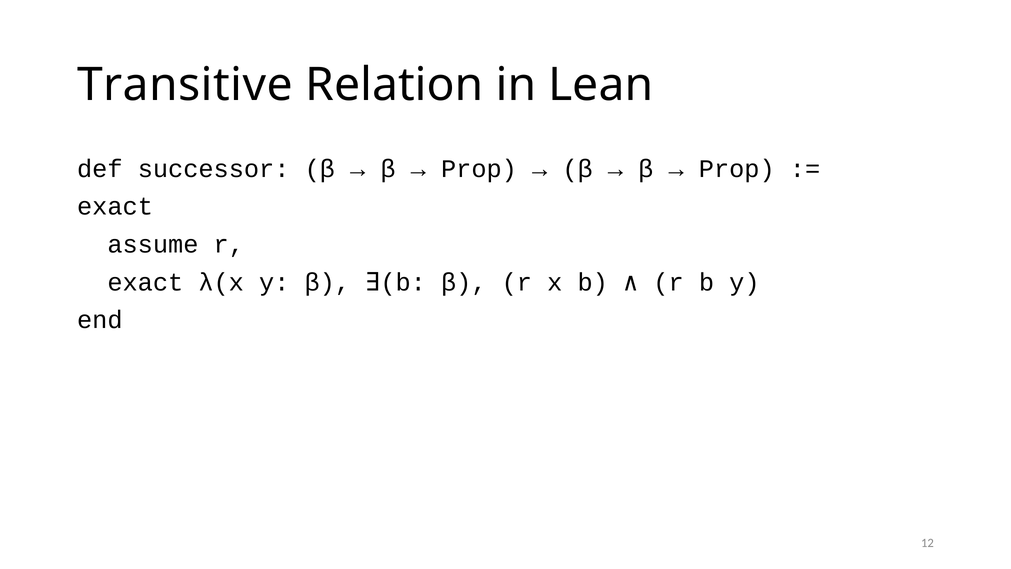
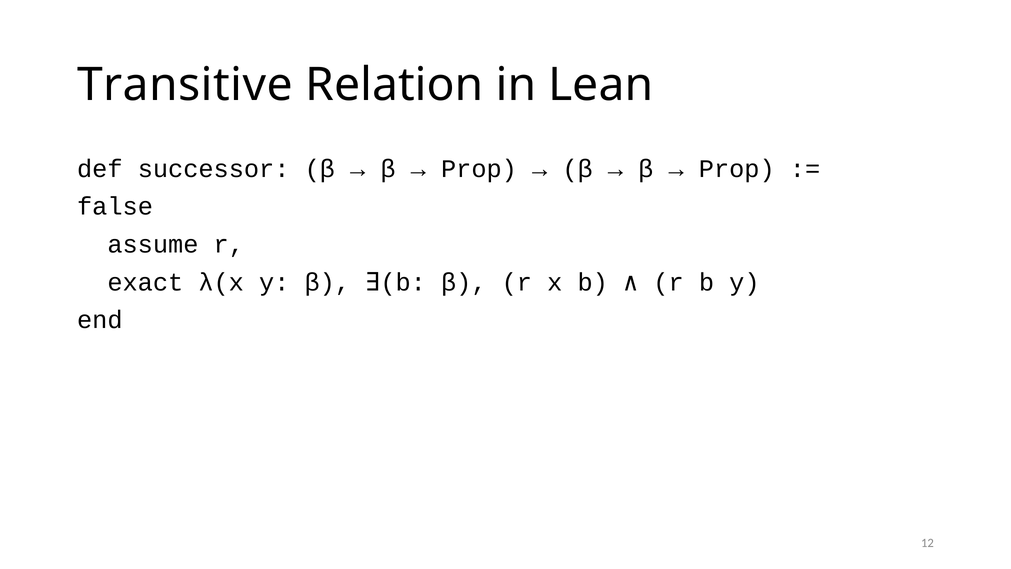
exact at (115, 207): exact -> false
